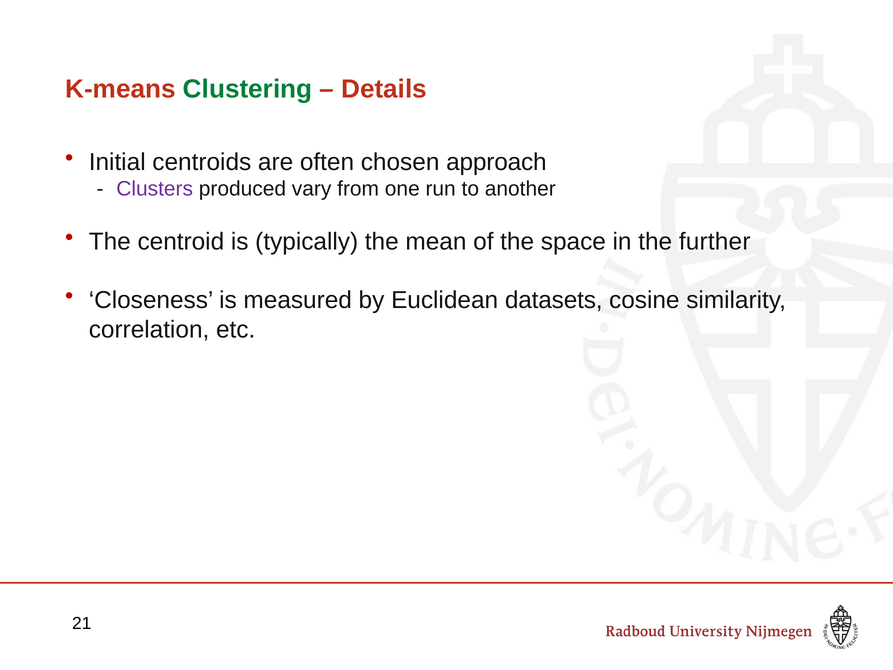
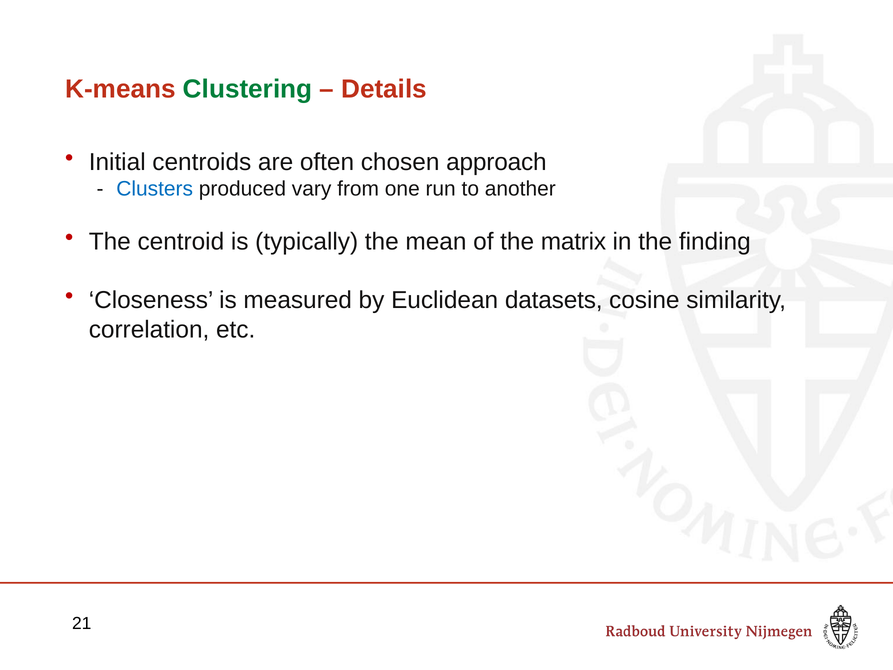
Clusters colour: purple -> blue
space: space -> matrix
further: further -> finding
